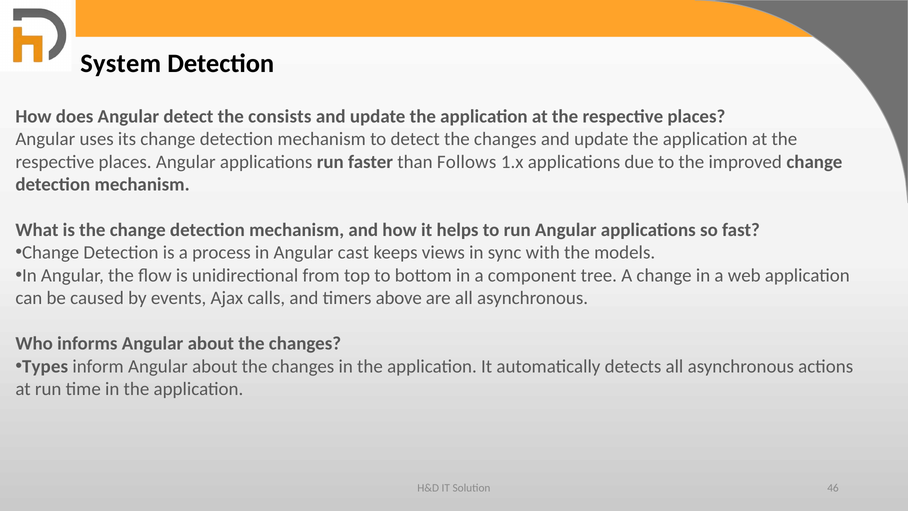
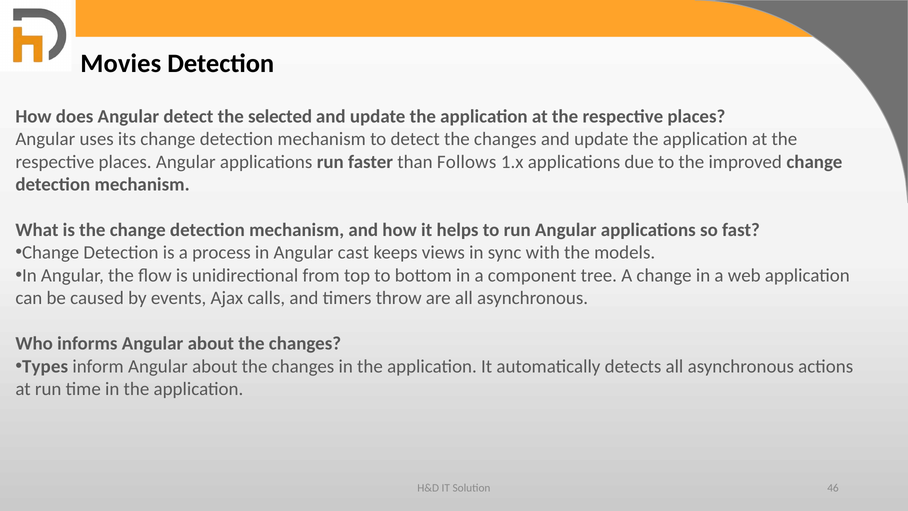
System: System -> Movies
consists: consists -> selected
above: above -> throw
